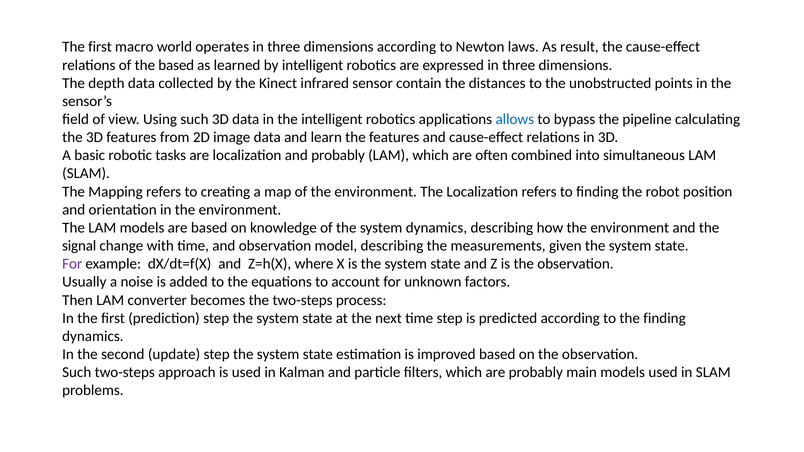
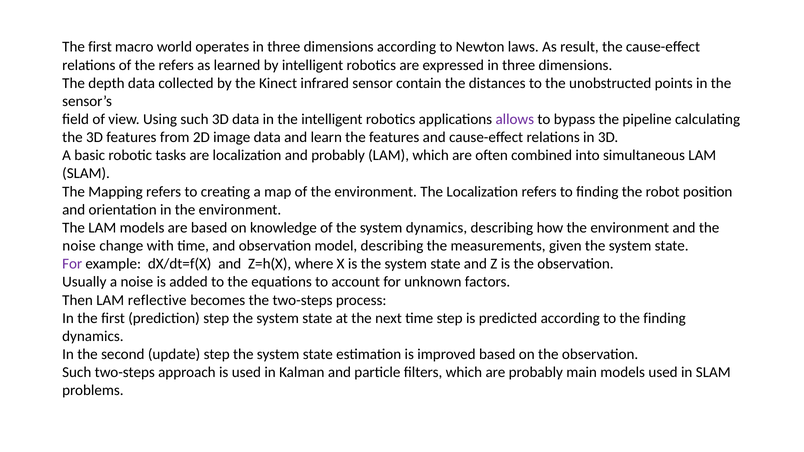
the based: based -> refers
allows colour: blue -> purple
signal at (79, 246): signal -> noise
converter: converter -> reflective
